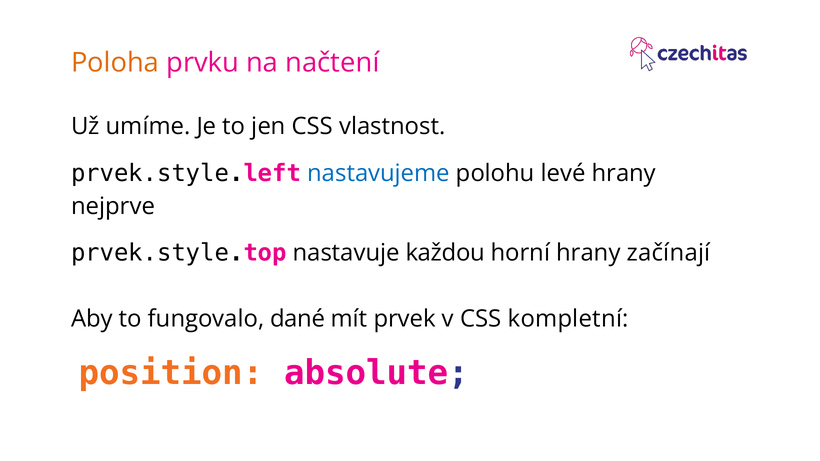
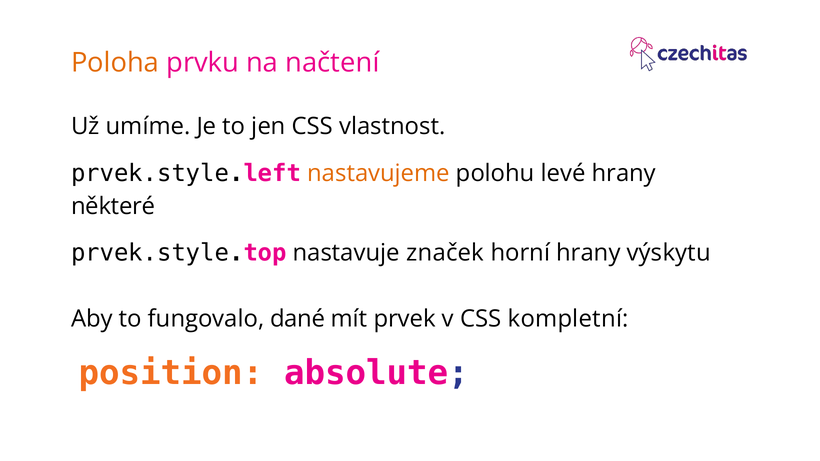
nastavujeme colour: blue -> orange
nejprve: nejprve -> některé
každou: každou -> značek
začínají: začínají -> výskytu
